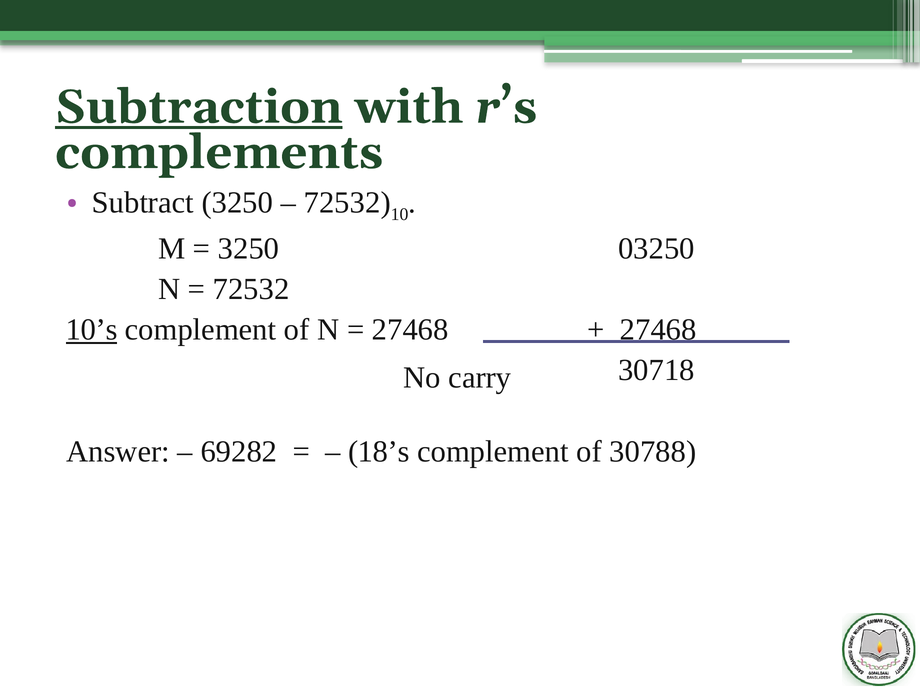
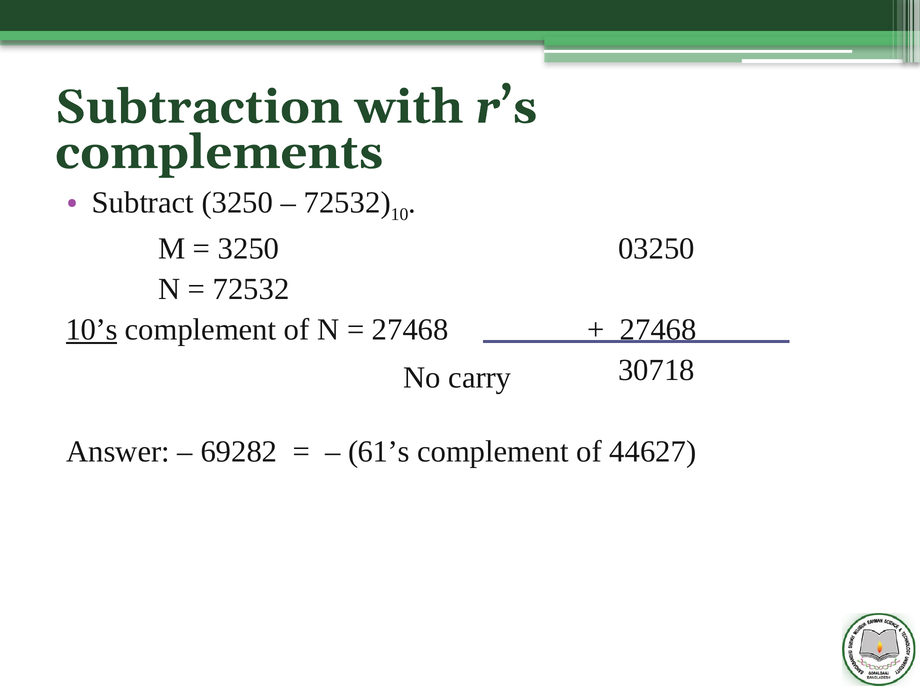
Subtraction underline: present -> none
18’s: 18’s -> 61’s
30788: 30788 -> 44627
